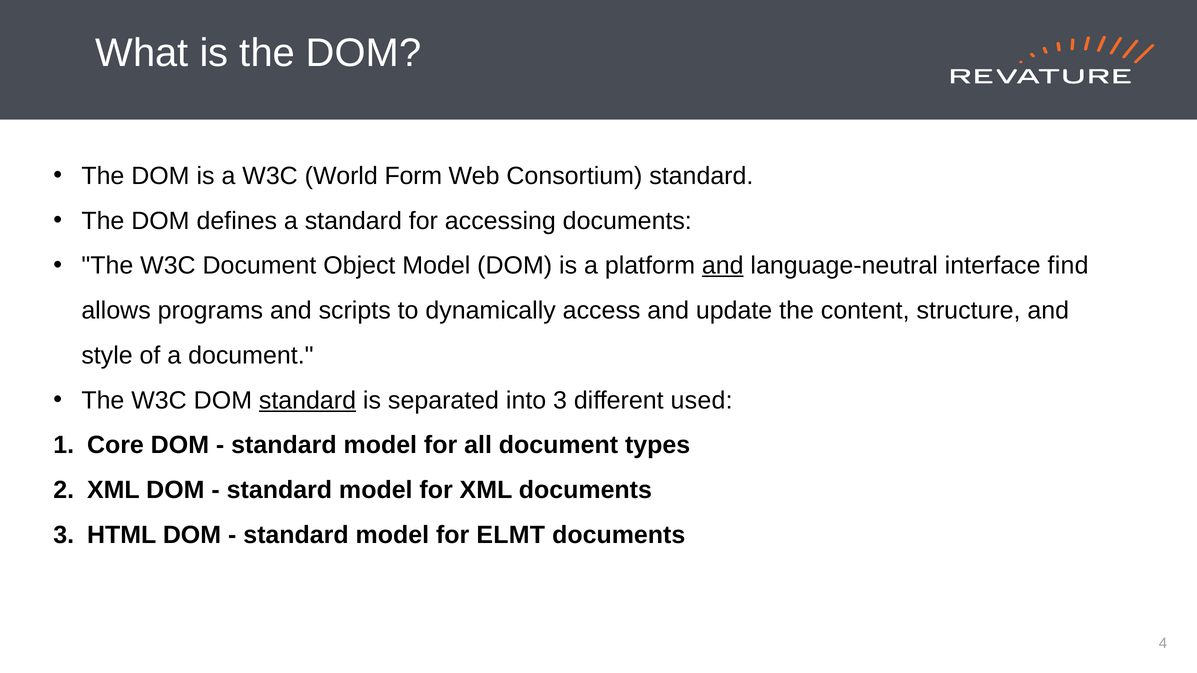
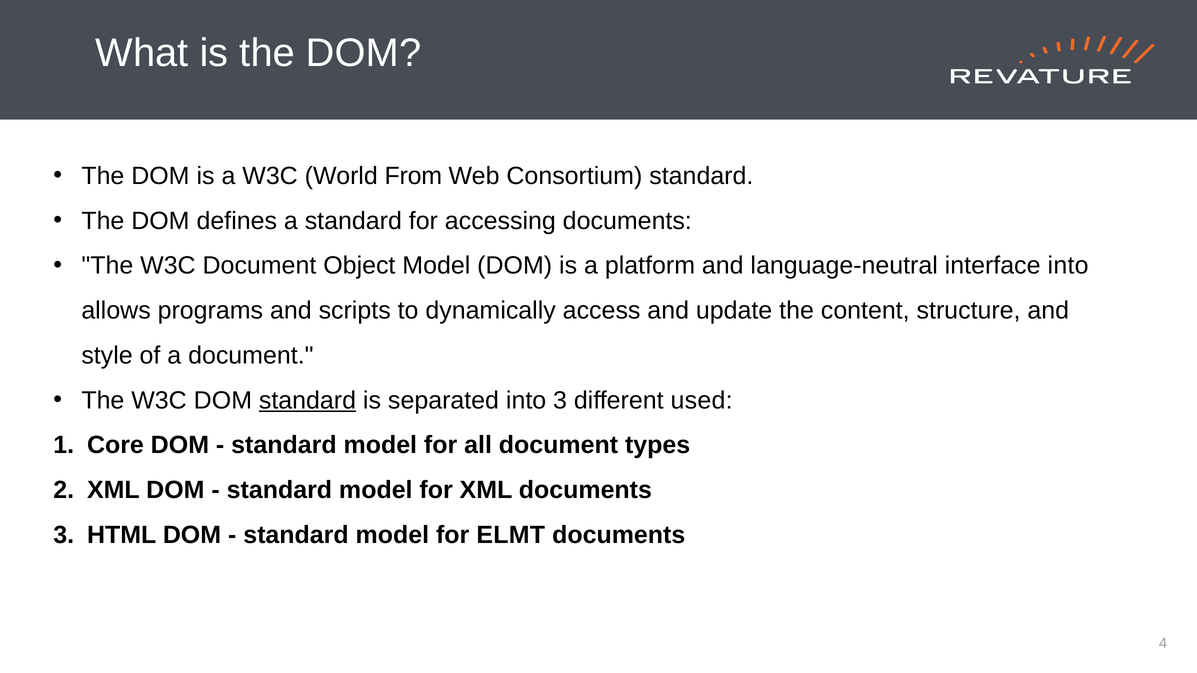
Form: Form -> From
and at (723, 266) underline: present -> none
interface find: find -> into
